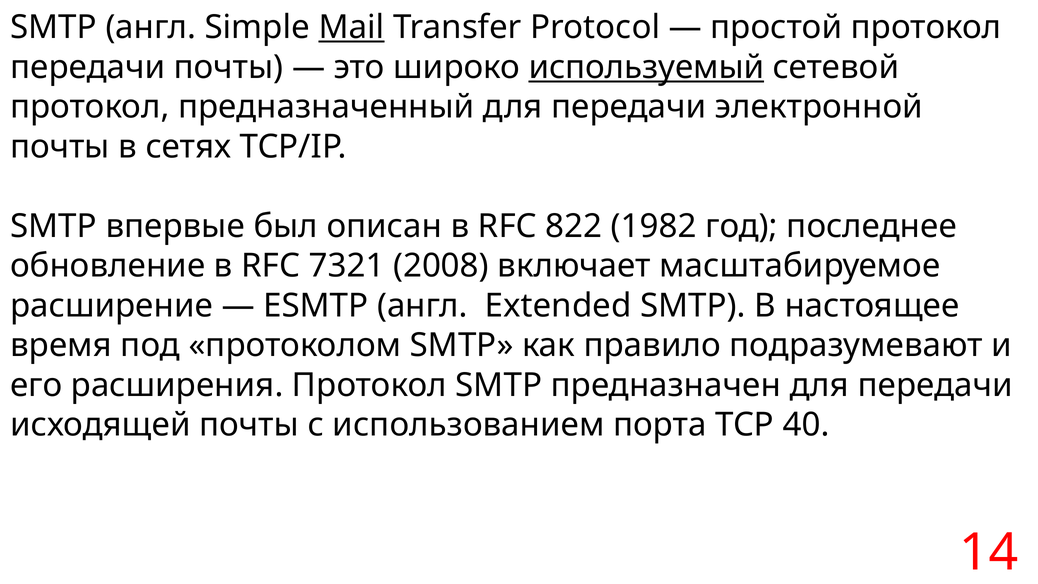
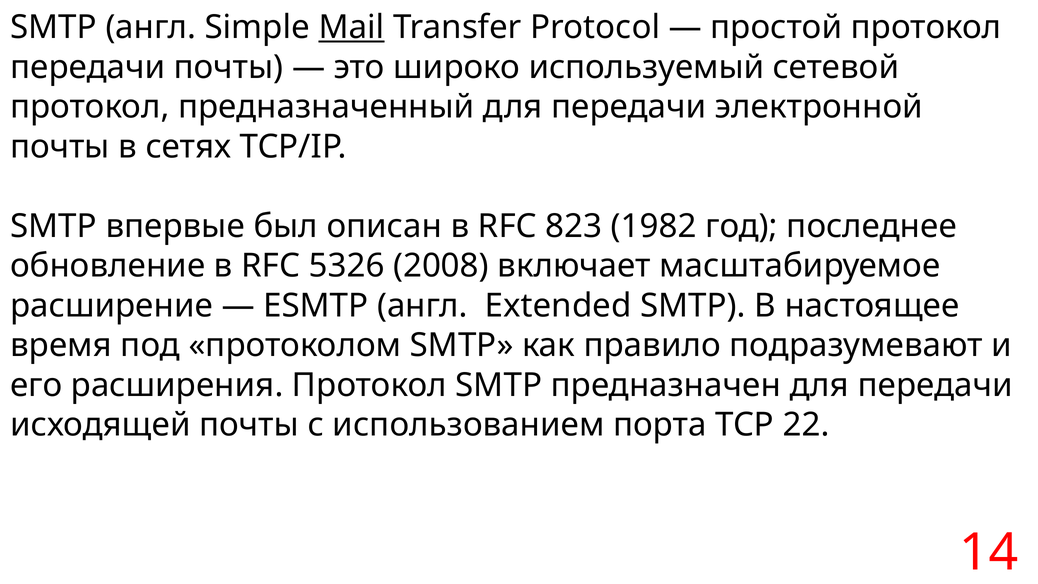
используемый underline: present -> none
822: 822 -> 823
7321: 7321 -> 5326
40: 40 -> 22
